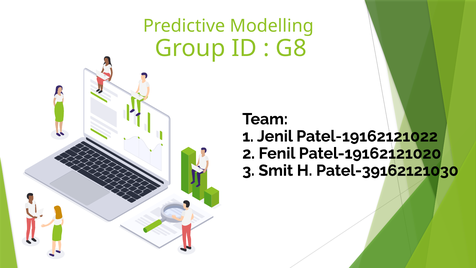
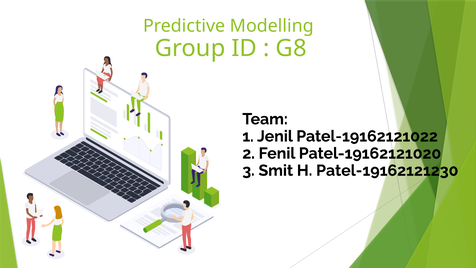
Patel-39162121030: Patel-39162121030 -> Patel-19162121230
